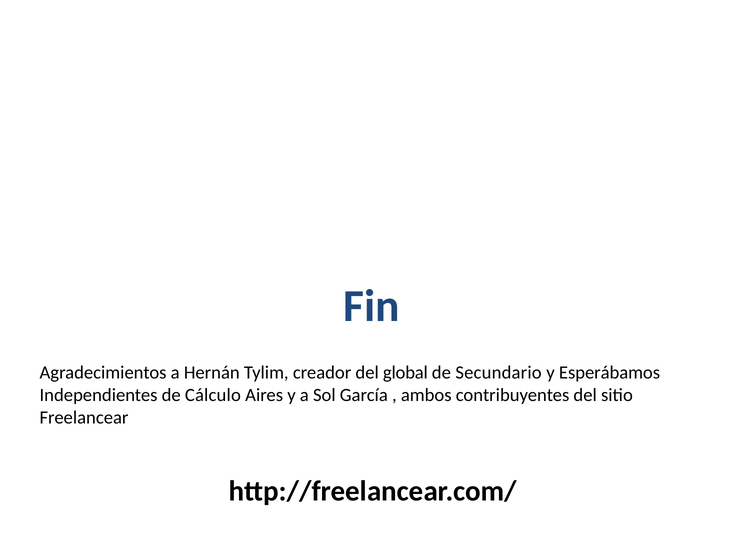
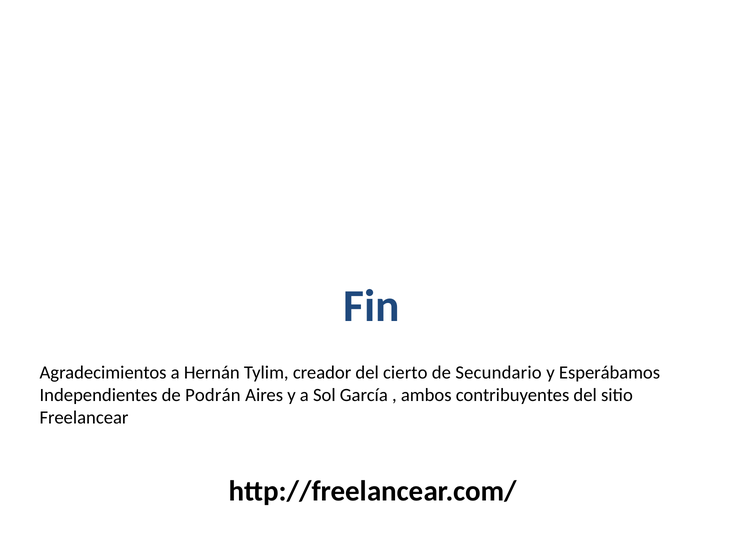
global: global -> cierto
Cálculo: Cálculo -> Podrán
